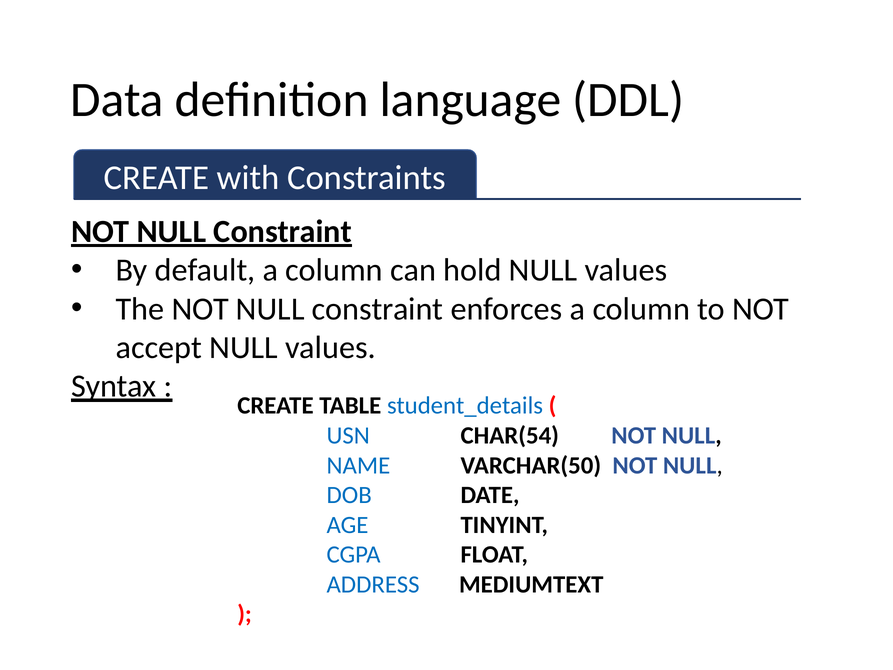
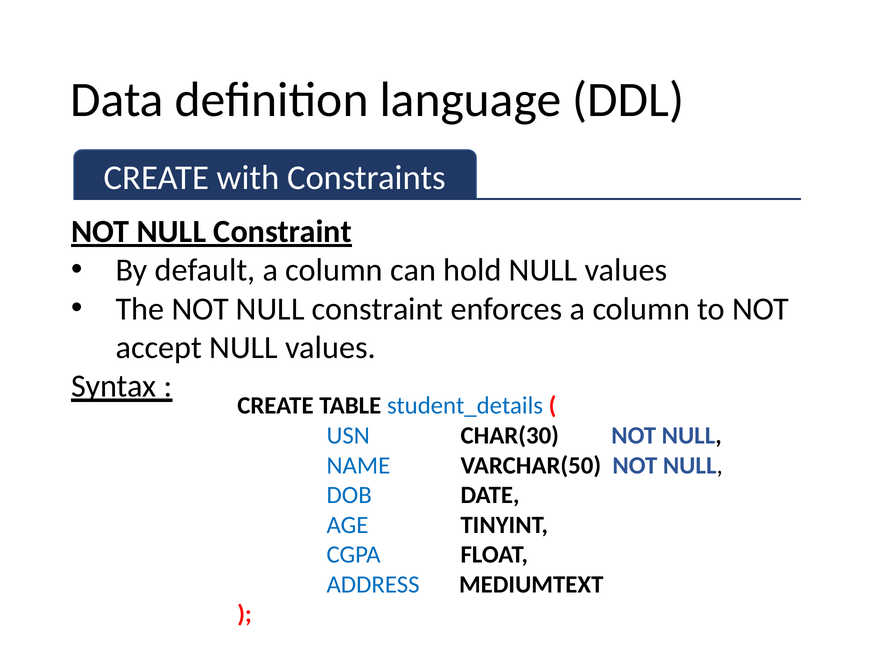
CHAR(54: CHAR(54 -> CHAR(30
